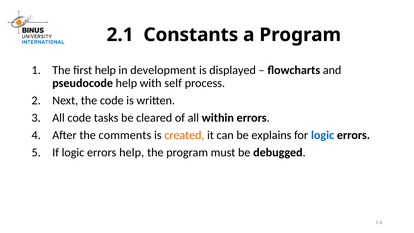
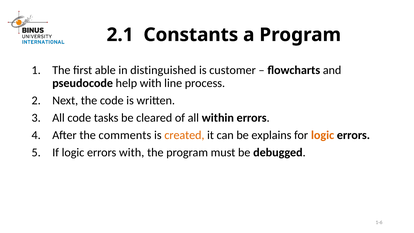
first help: help -> able
development: development -> distinguished
displayed: displayed -> customer
self: self -> line
logic at (323, 135) colour: blue -> orange
errors help: help -> with
